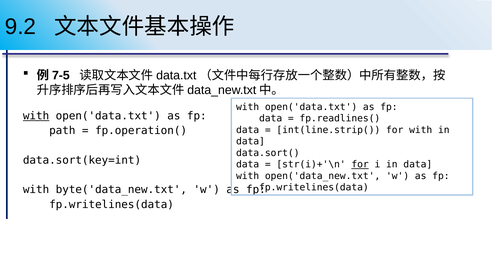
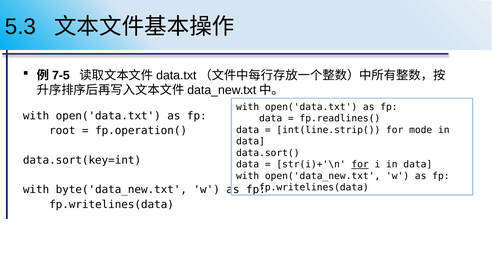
9.2: 9.2 -> 5.3
with at (36, 116) underline: present -> none
for with: with -> mode
path: path -> root
